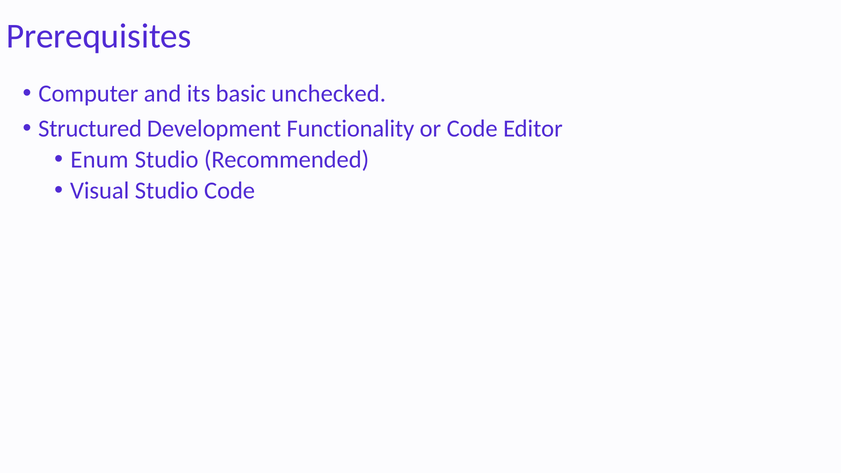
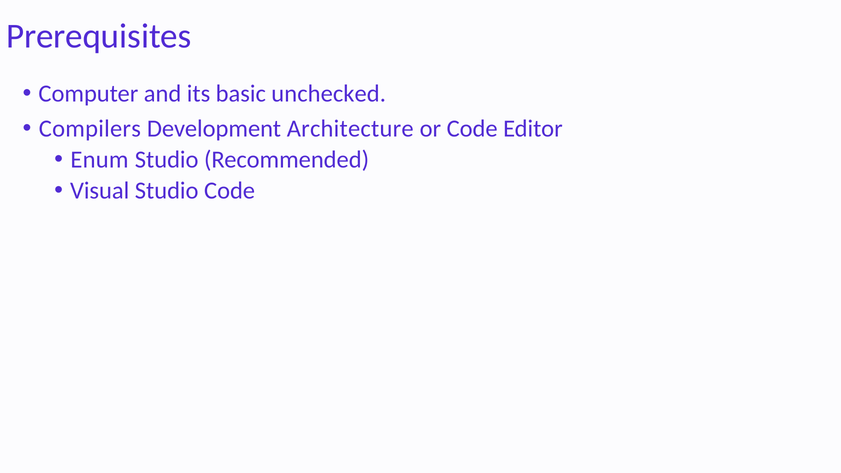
Structured: Structured -> Compilers
Functionality: Functionality -> Architecture
